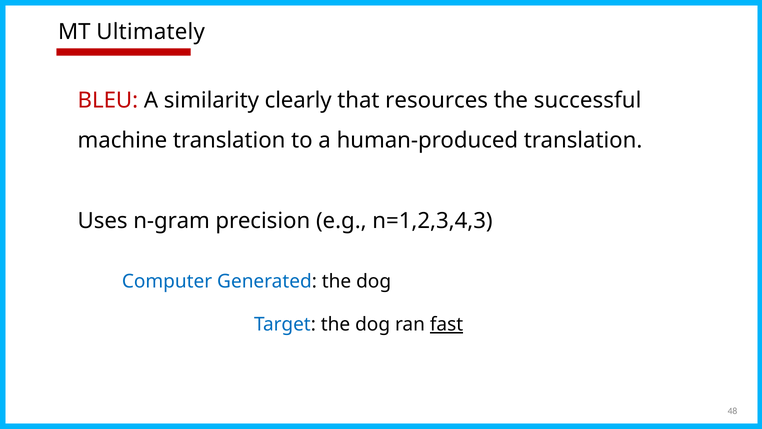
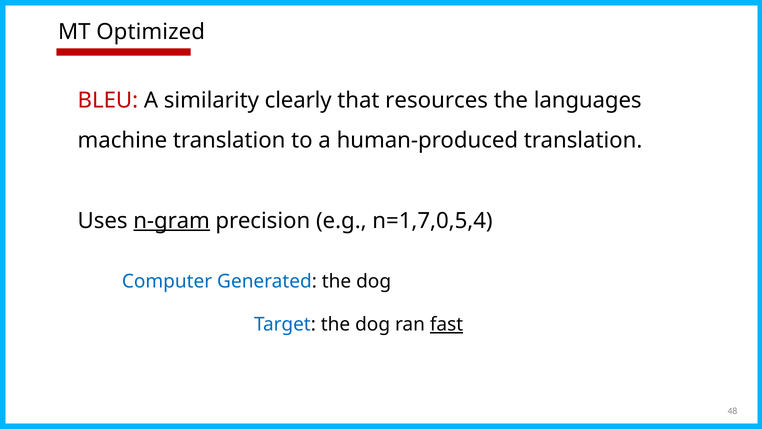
Ultimately: Ultimately -> Optimized
successful: successful -> languages
n-gram underline: none -> present
n=1,2,3,4,3: n=1,2,3,4,3 -> n=1,7,0,5,4
